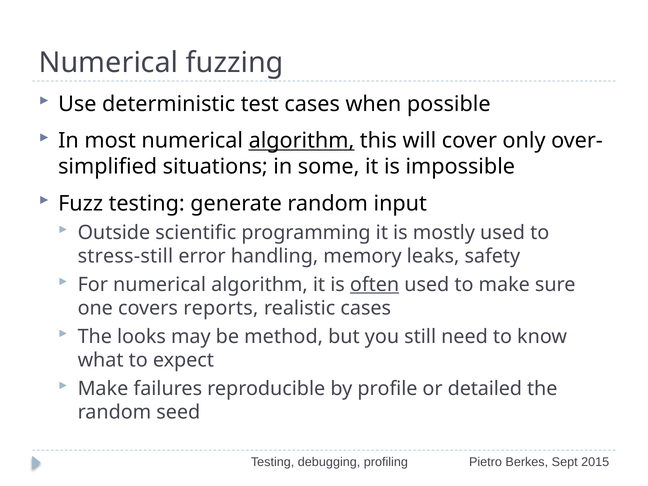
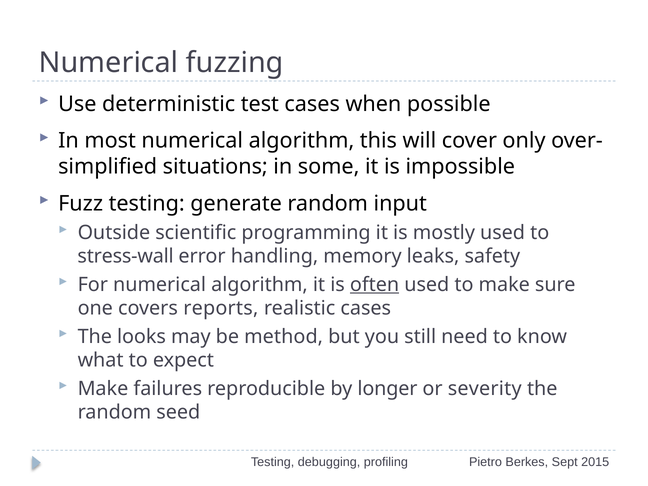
algorithm at (301, 141) underline: present -> none
stress-still: stress-still -> stress-wall
profile: profile -> longer
detailed: detailed -> severity
